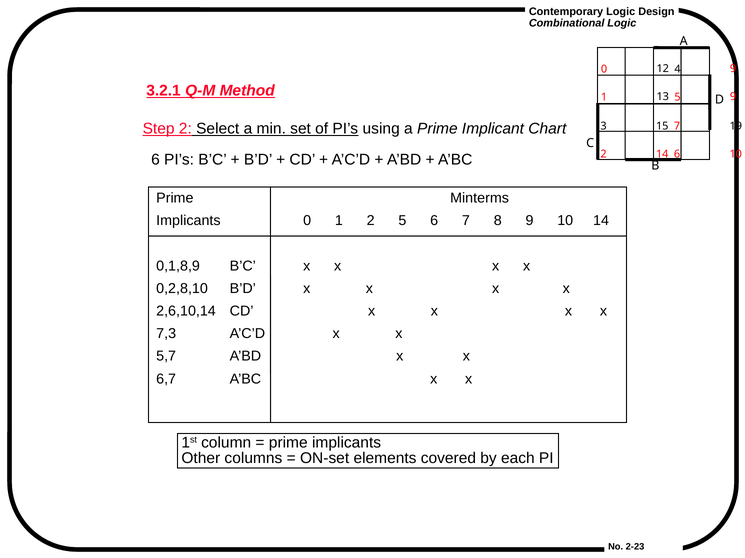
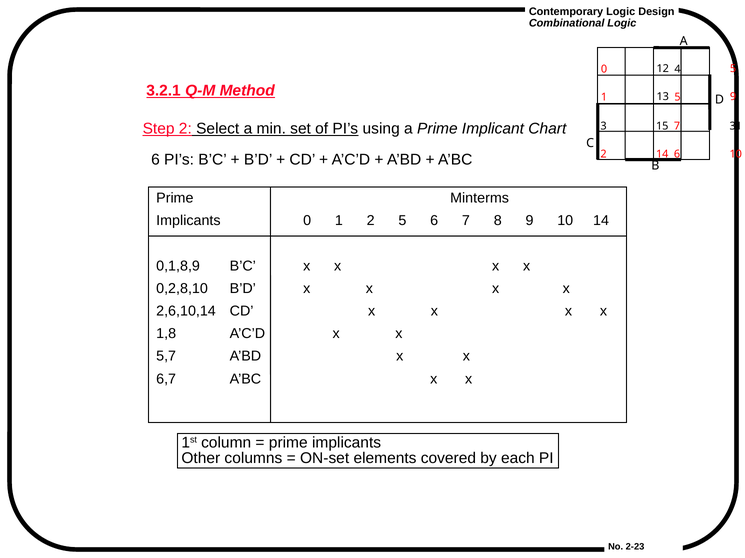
12 9: 9 -> 5
19: 19 -> 31
7,3: 7,3 -> 1,8
